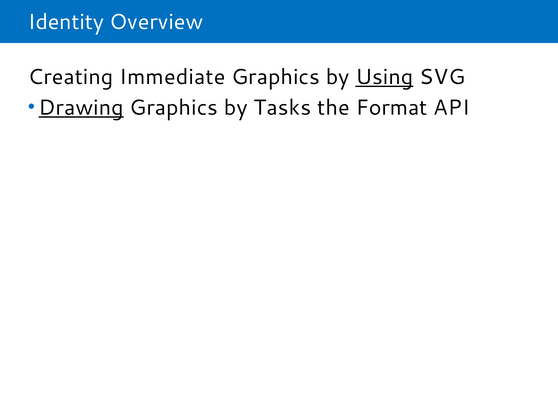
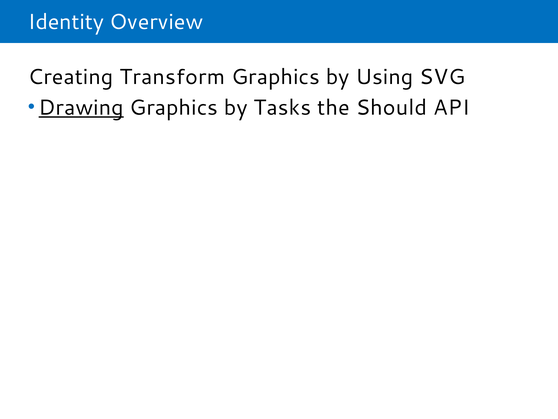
Immediate: Immediate -> Transform
Using underline: present -> none
Format: Format -> Should
